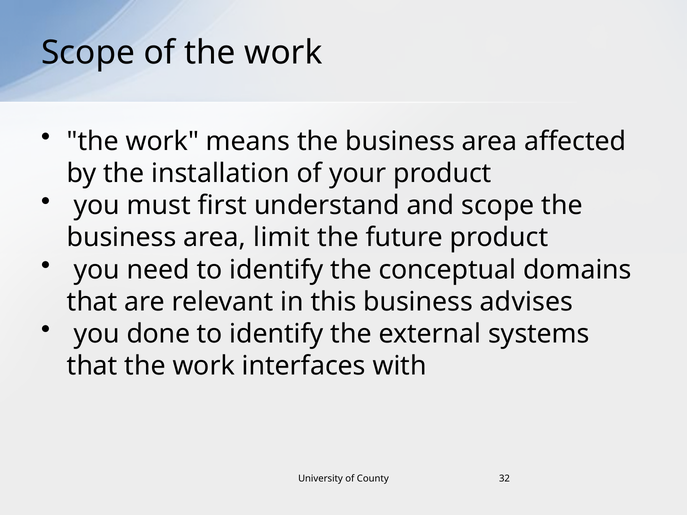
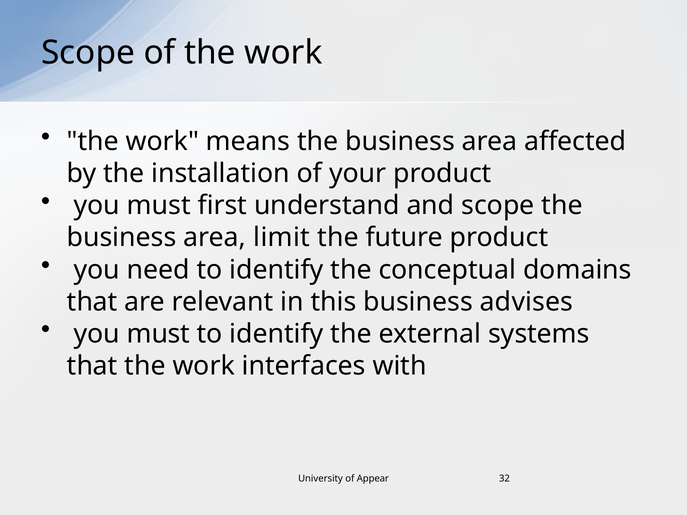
done at (159, 334): done -> must
County: County -> Appear
